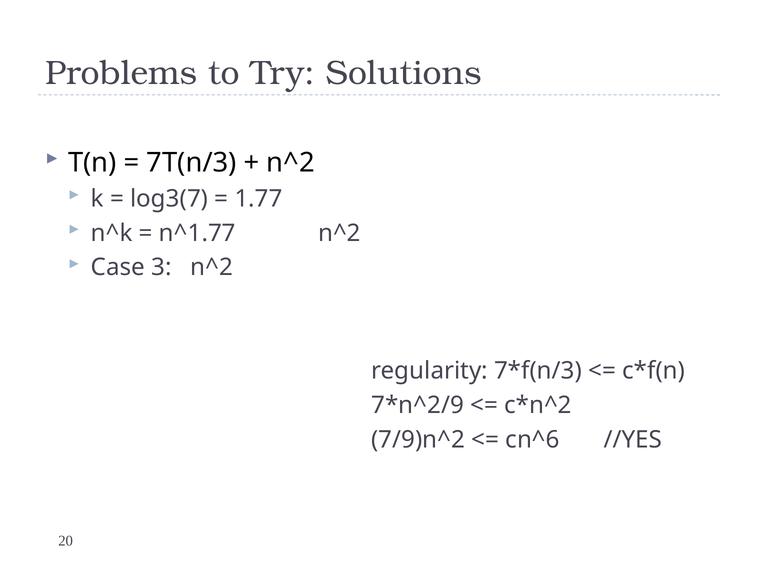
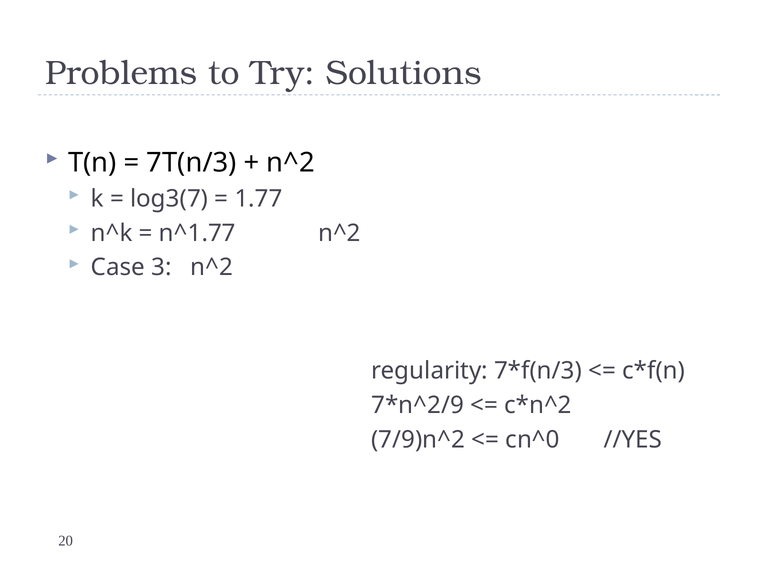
cn^6: cn^6 -> cn^0
